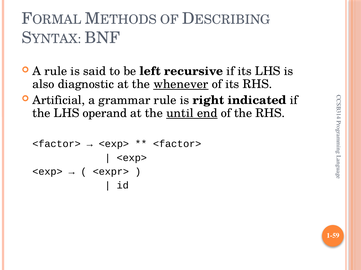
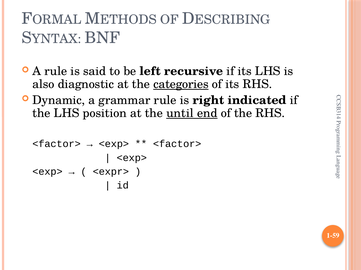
whenever: whenever -> categories
Artificial: Artificial -> Dynamic
operand: operand -> position
